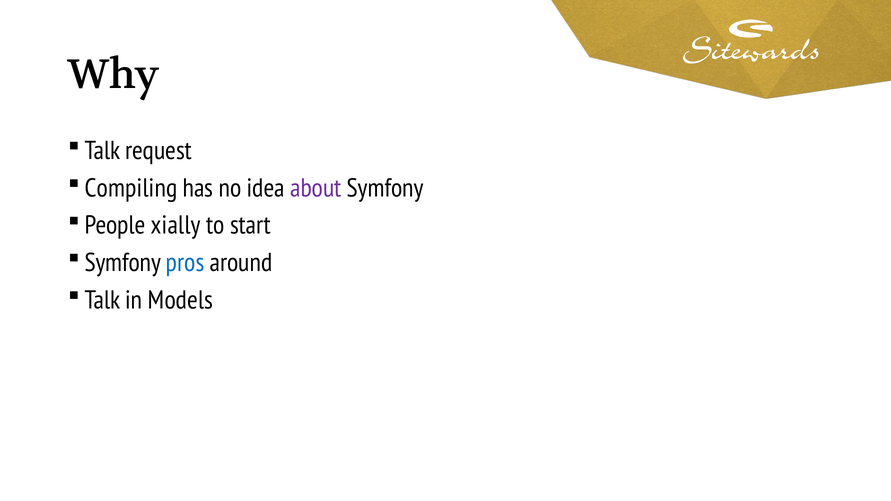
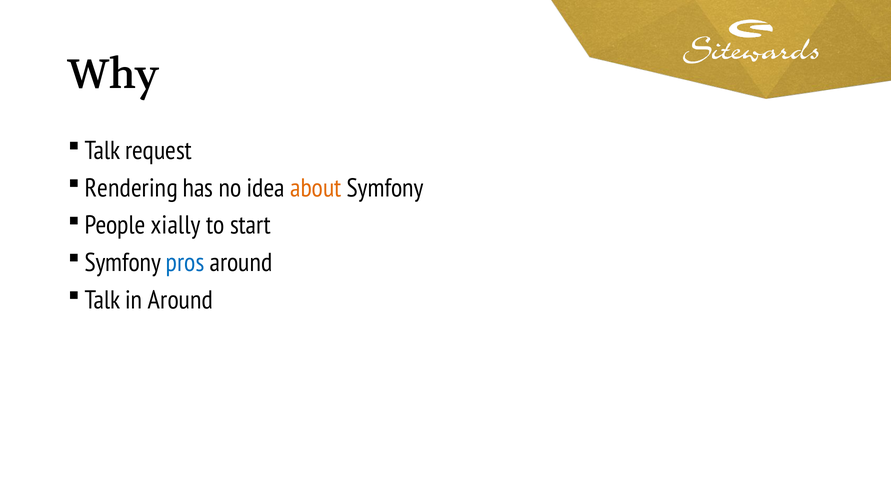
Compiling: Compiling -> Rendering
about colour: purple -> orange
in Models: Models -> Around
